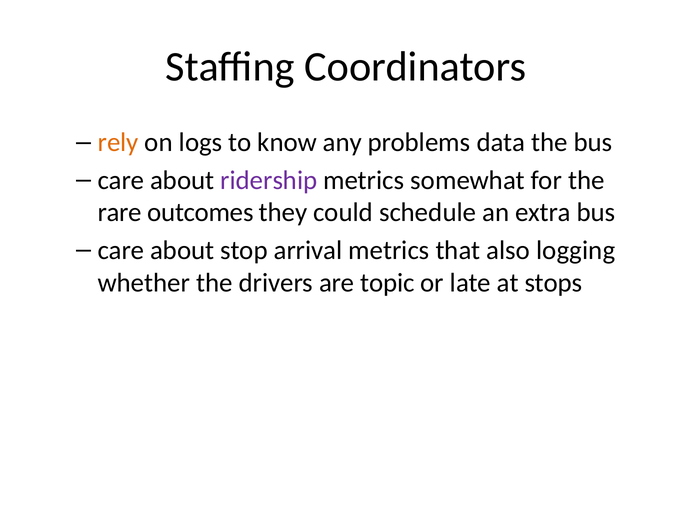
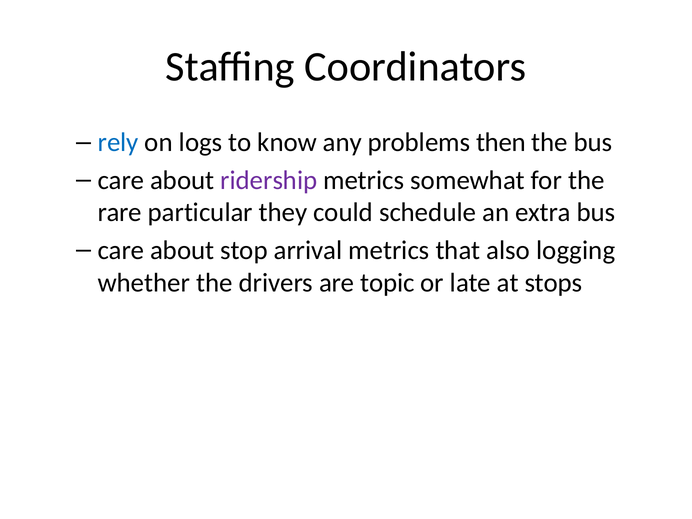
rely colour: orange -> blue
data: data -> then
outcomes: outcomes -> particular
